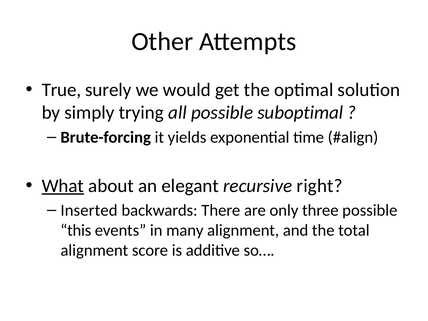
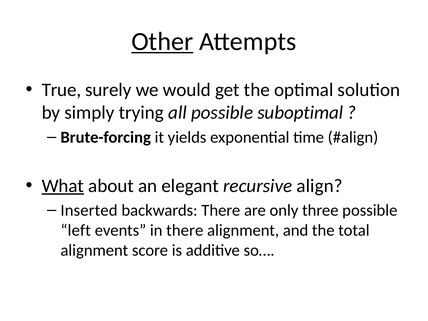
Other underline: none -> present
right: right -> align
this: this -> left
in many: many -> there
